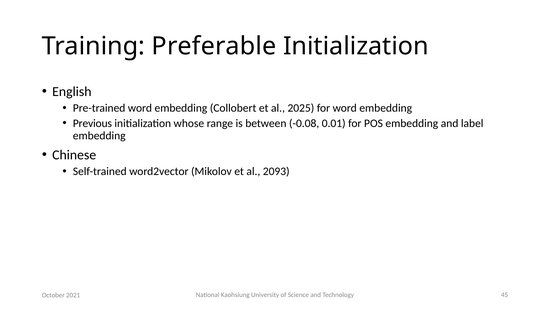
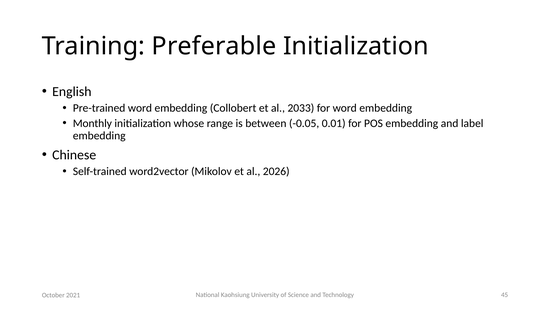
2025: 2025 -> 2033
Previous: Previous -> Monthly
-0.08: -0.08 -> -0.05
2093: 2093 -> 2026
